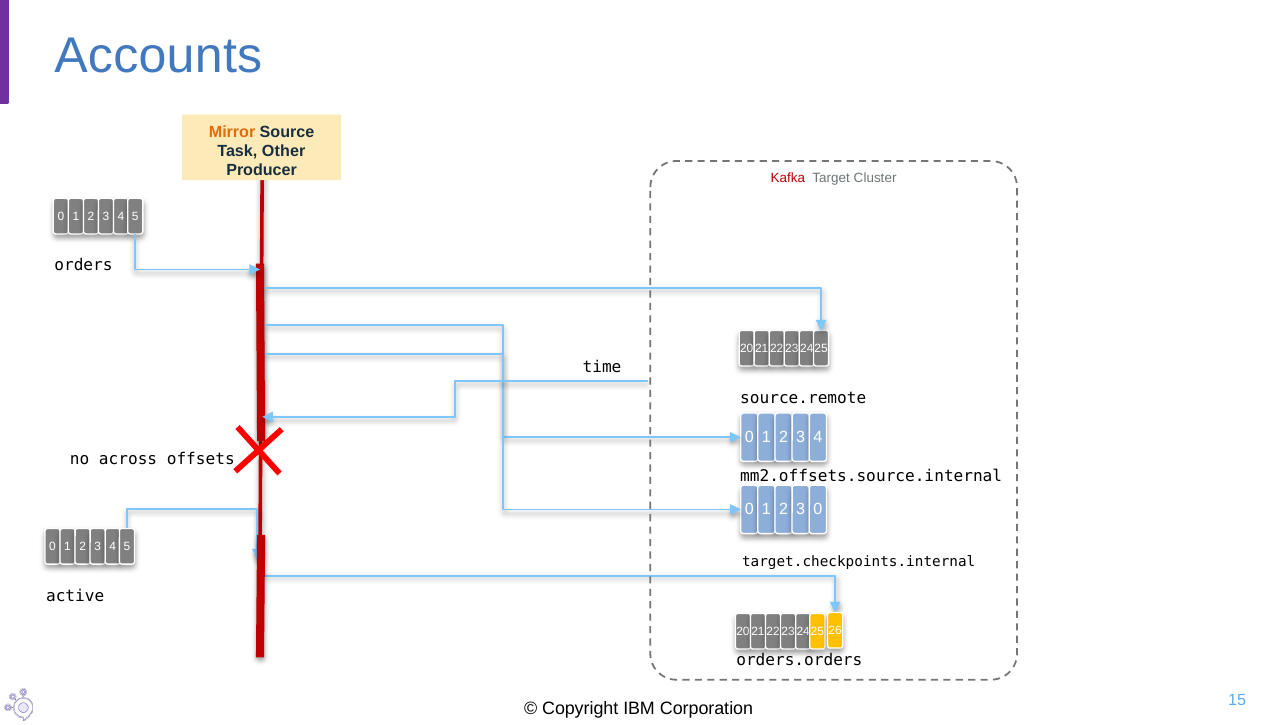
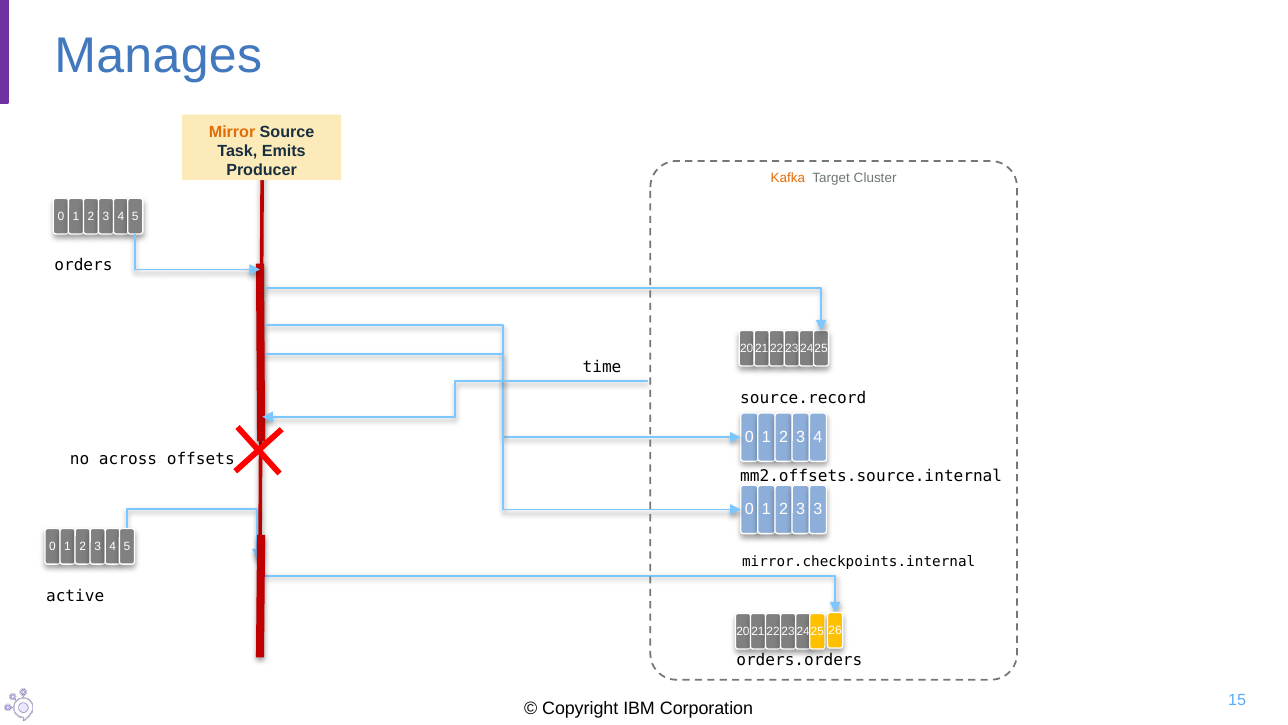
Accounts: Accounts -> Manages
Other: Other -> Emits
Kafka colour: red -> orange
source.remote: source.remote -> source.record
0 at (818, 509): 0 -> 3
target.checkpoints.internal: target.checkpoints.internal -> mirror.checkpoints.internal
